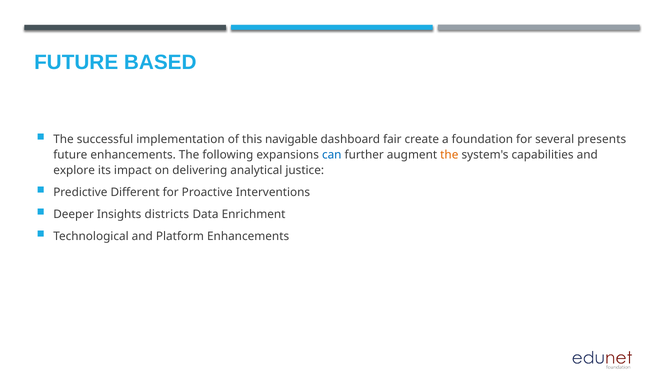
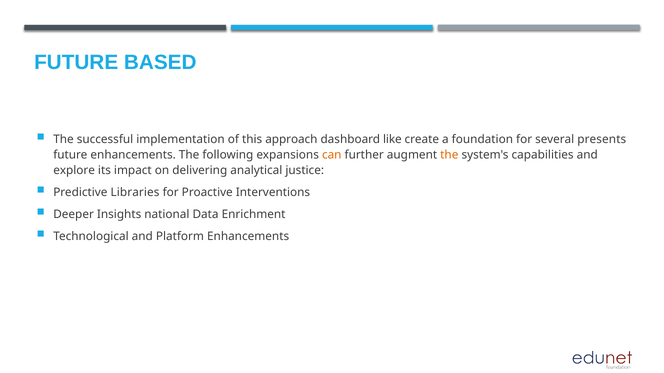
navigable: navigable -> approach
fair: fair -> like
can colour: blue -> orange
Different: Different -> Libraries
districts: districts -> national
